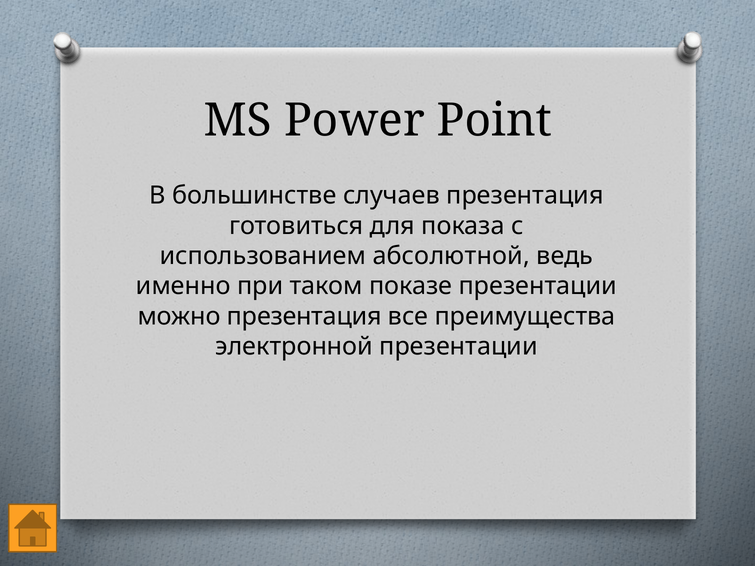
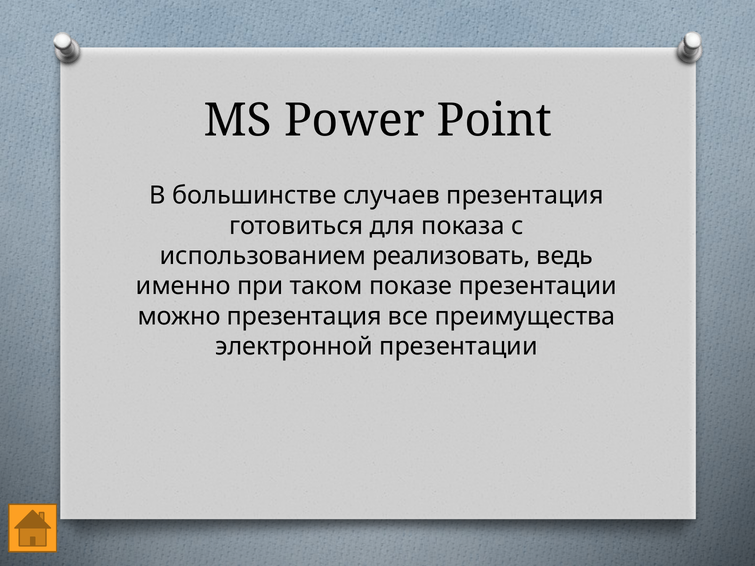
абсолютной: абсолютной -> реализовать
